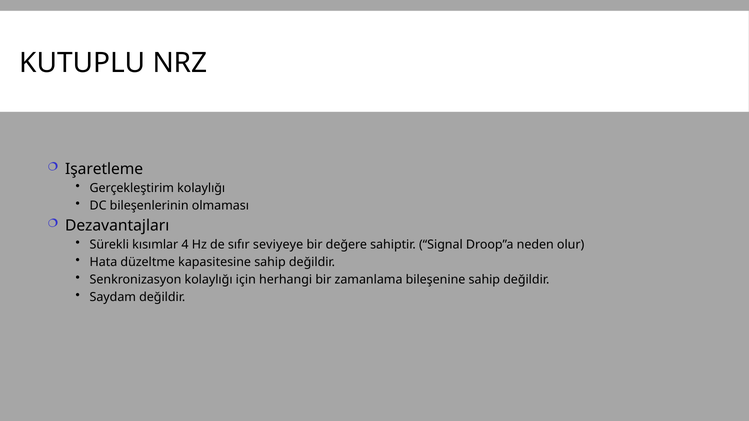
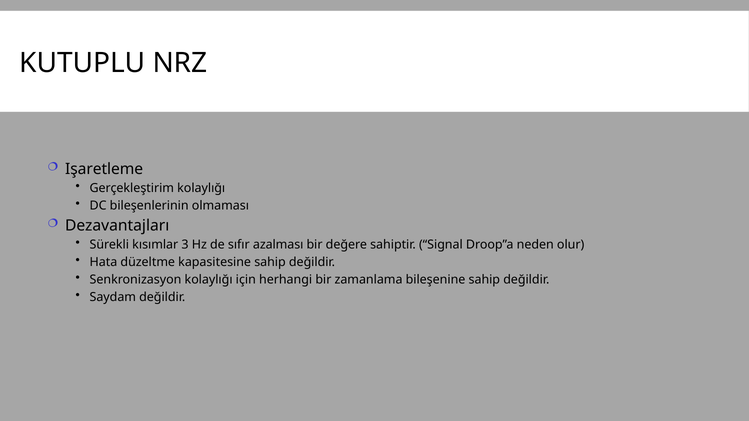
4: 4 -> 3
seviyeye: seviyeye -> azalması
